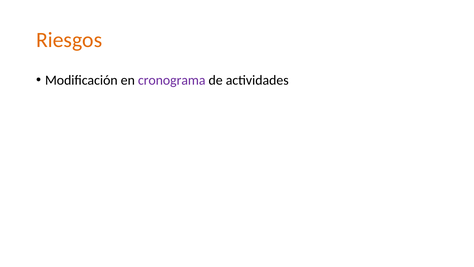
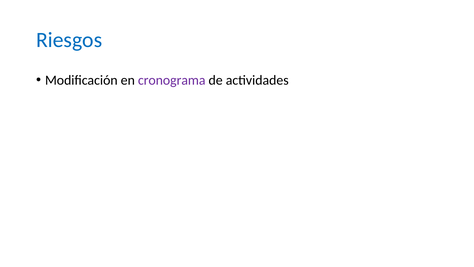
Riesgos colour: orange -> blue
